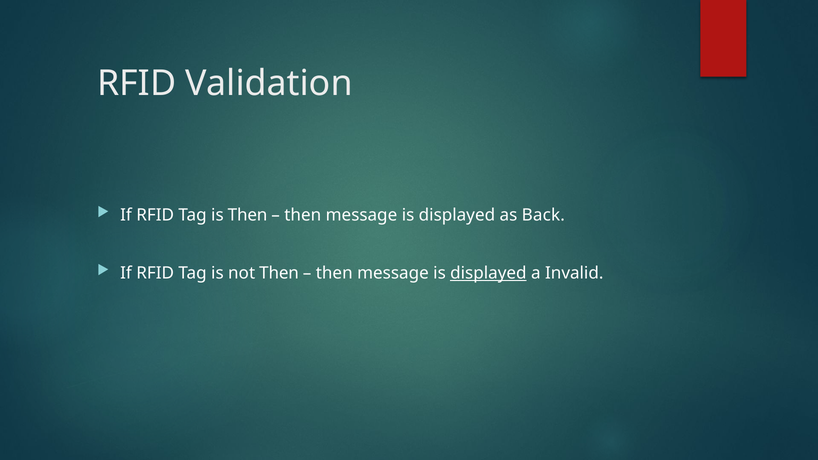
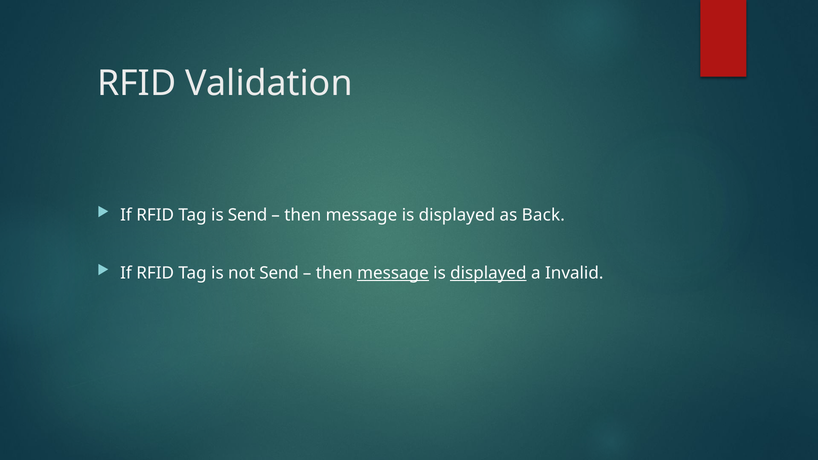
is Then: Then -> Send
not Then: Then -> Send
message at (393, 273) underline: none -> present
